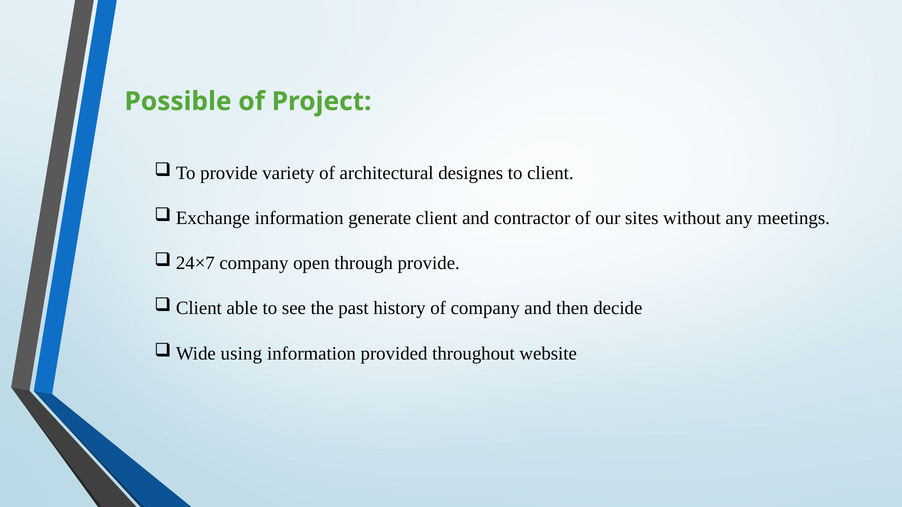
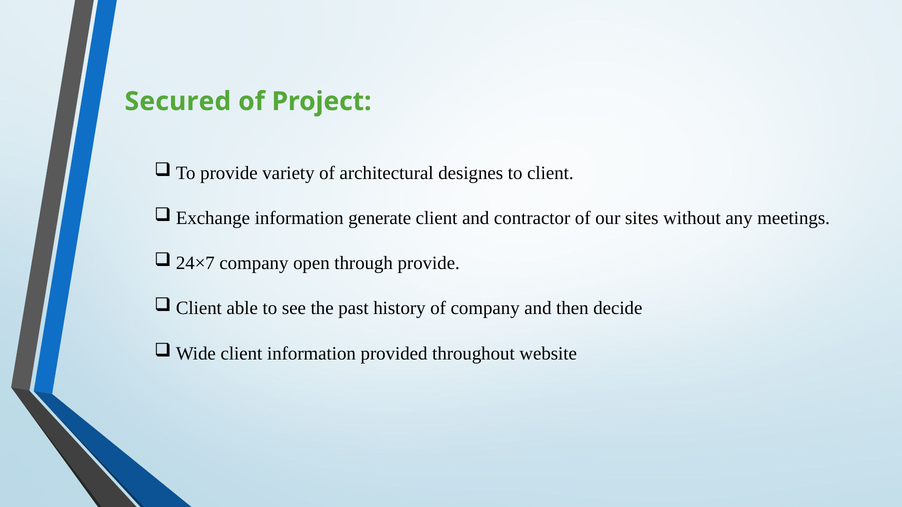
Possible: Possible -> Secured
Wide using: using -> client
